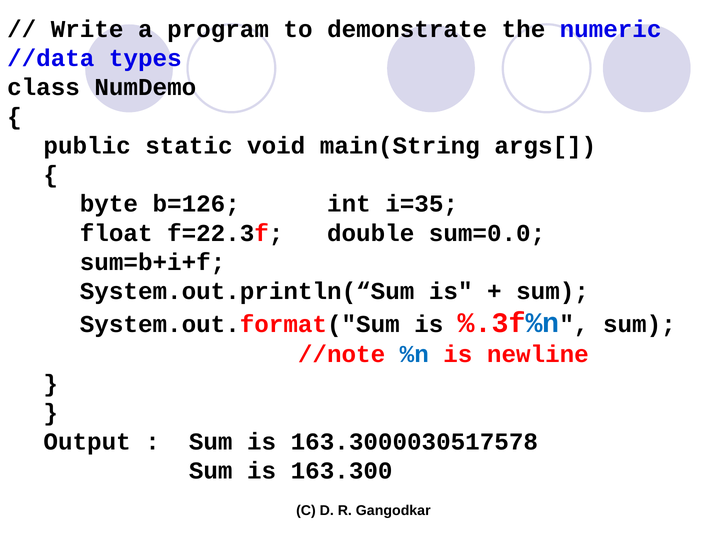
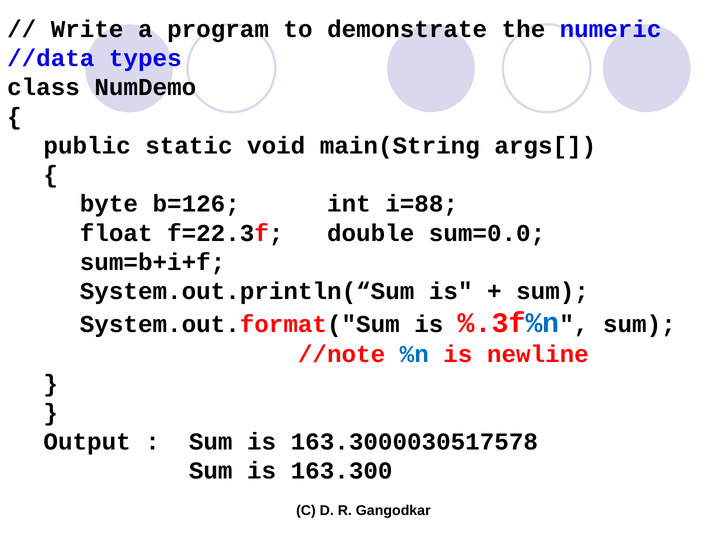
i=35: i=35 -> i=88
